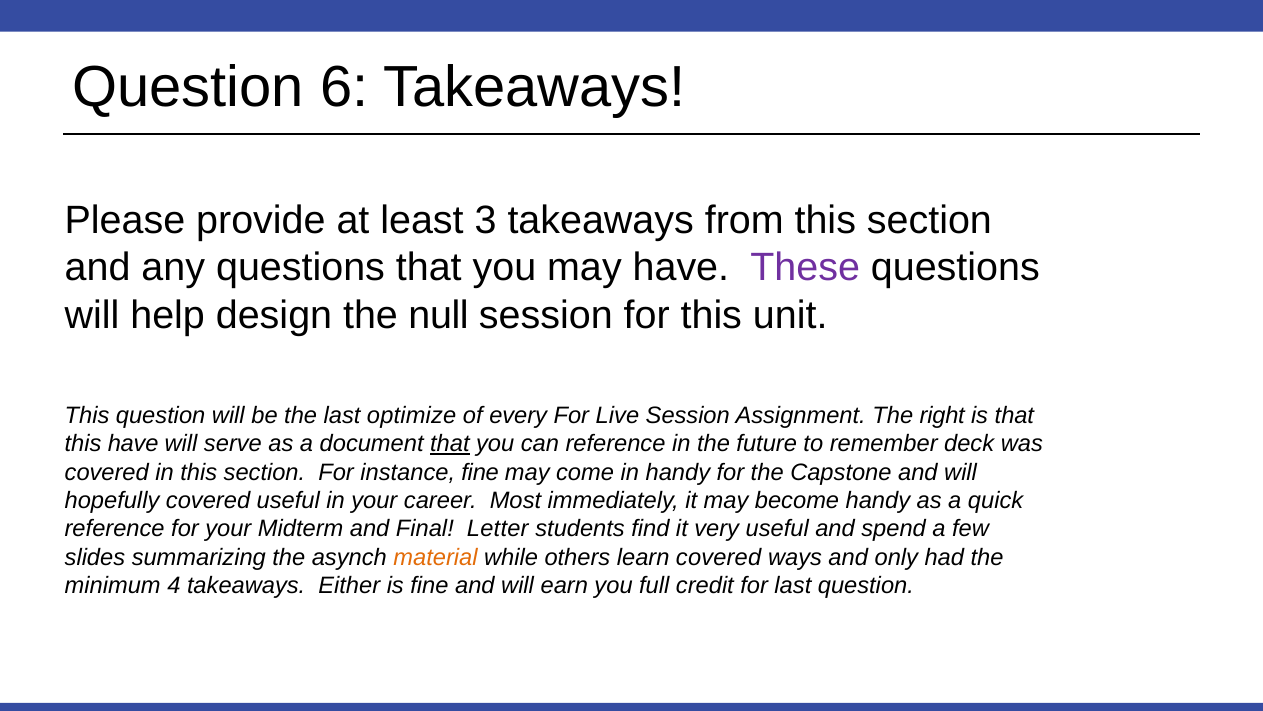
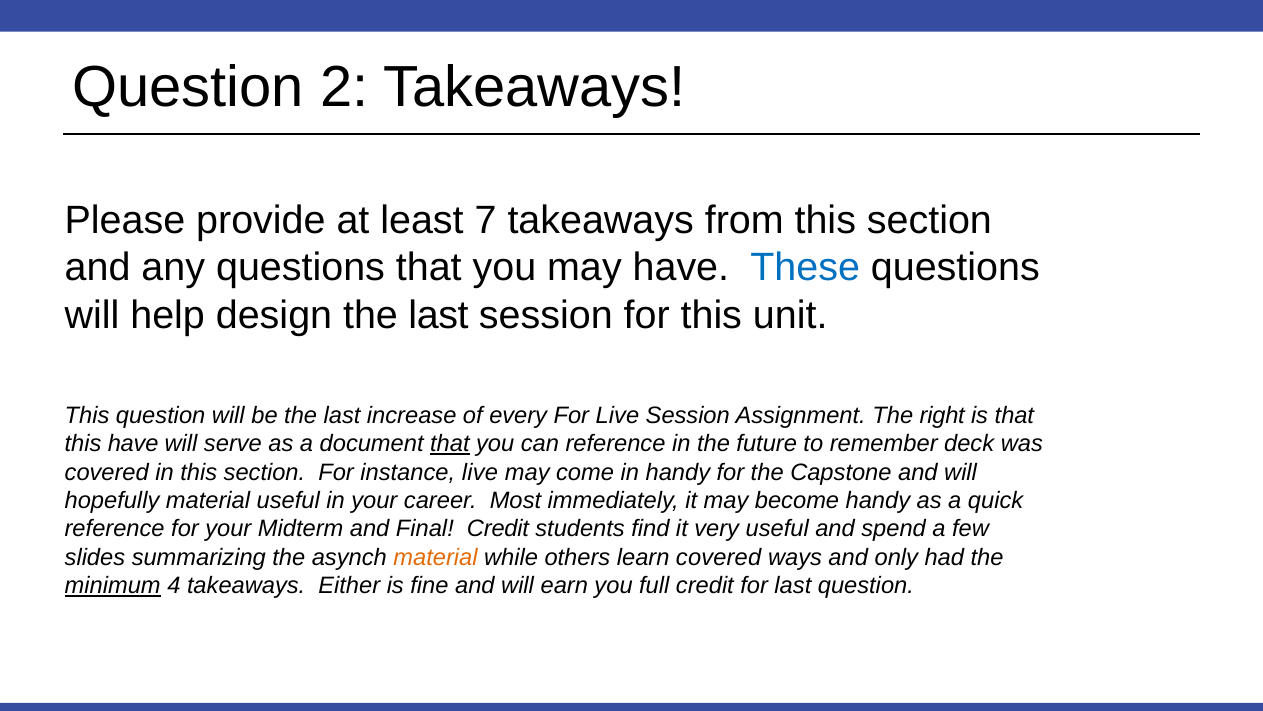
6: 6 -> 2
3: 3 -> 7
These colour: purple -> blue
design the null: null -> last
optimize: optimize -> increase
instance fine: fine -> live
hopefully covered: covered -> material
Final Letter: Letter -> Credit
minimum underline: none -> present
